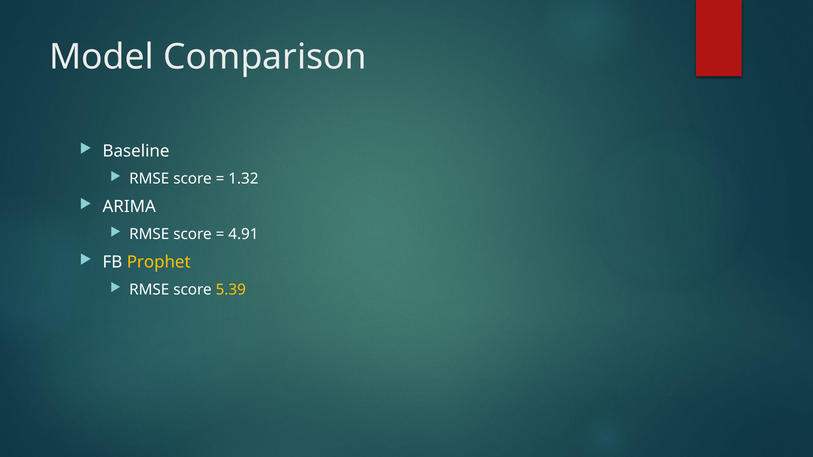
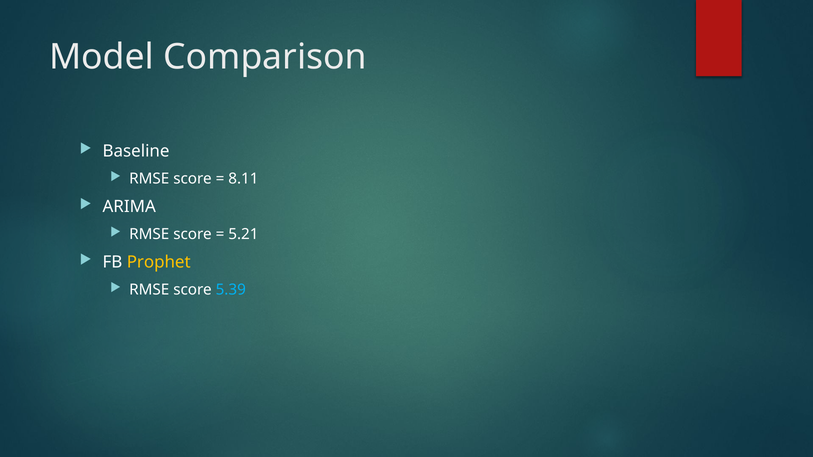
1.32: 1.32 -> 8.11
4.91: 4.91 -> 5.21
5.39 colour: yellow -> light blue
